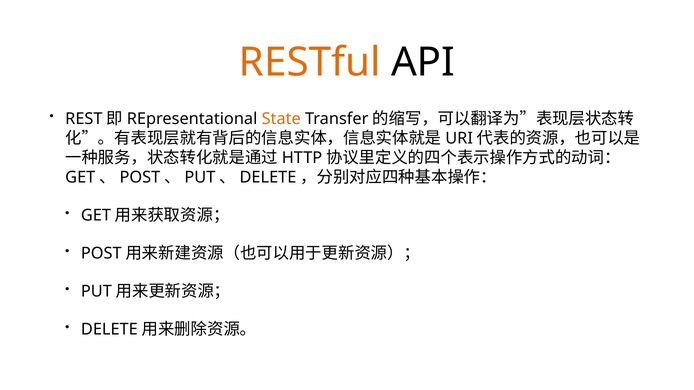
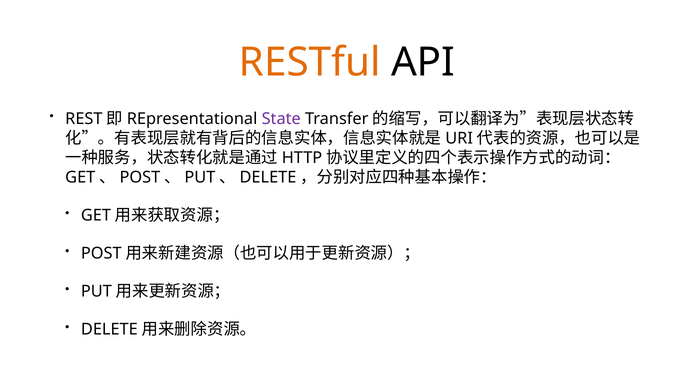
State colour: orange -> purple
